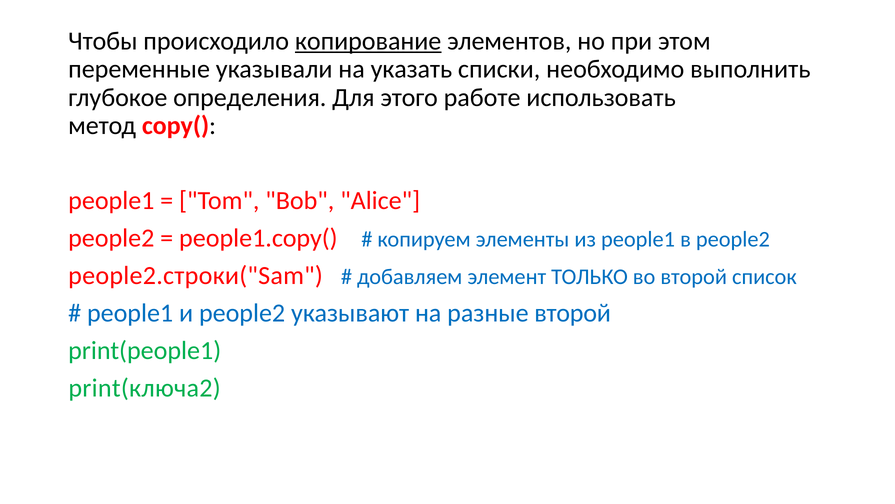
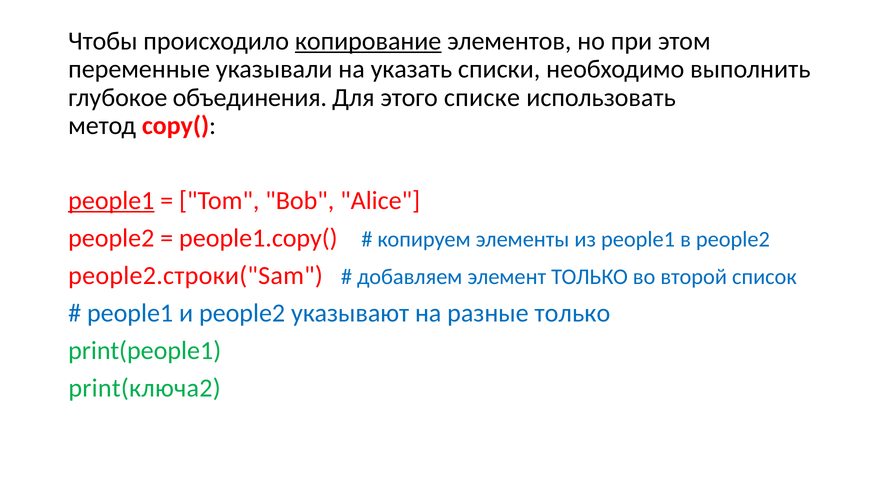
определения: определения -> объединения
работе: работе -> списке
people1 at (111, 200) underline: none -> present
разные второй: второй -> только
